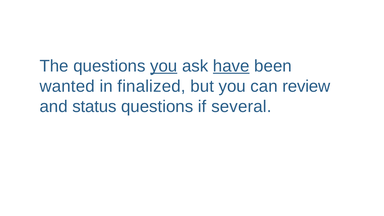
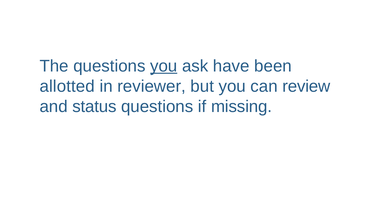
have underline: present -> none
wanted: wanted -> allotted
finalized: finalized -> reviewer
several: several -> missing
